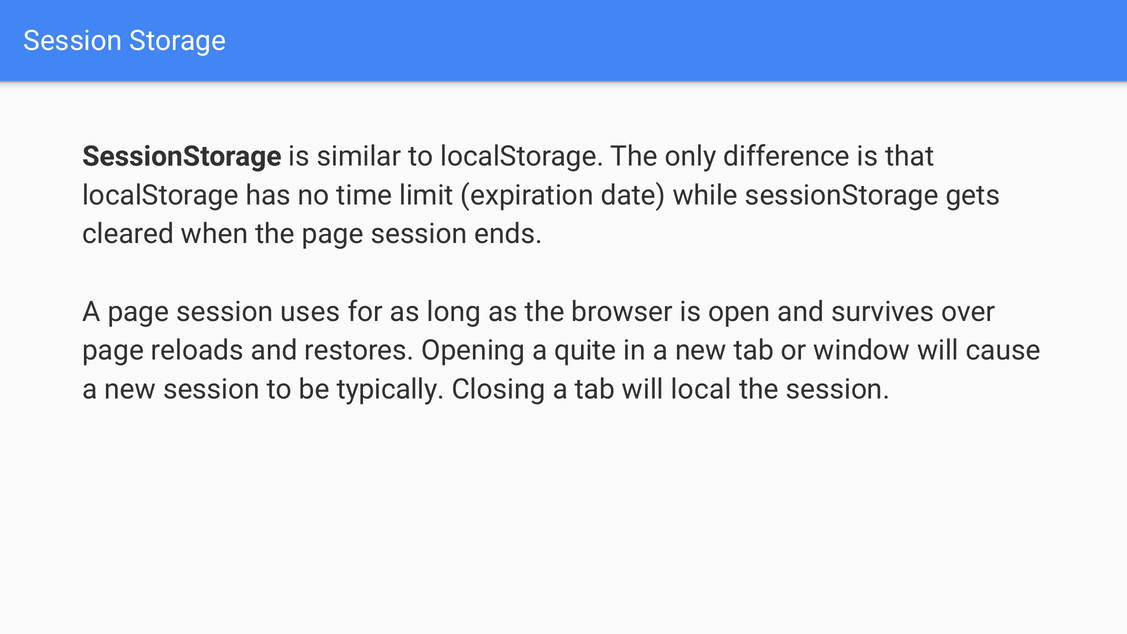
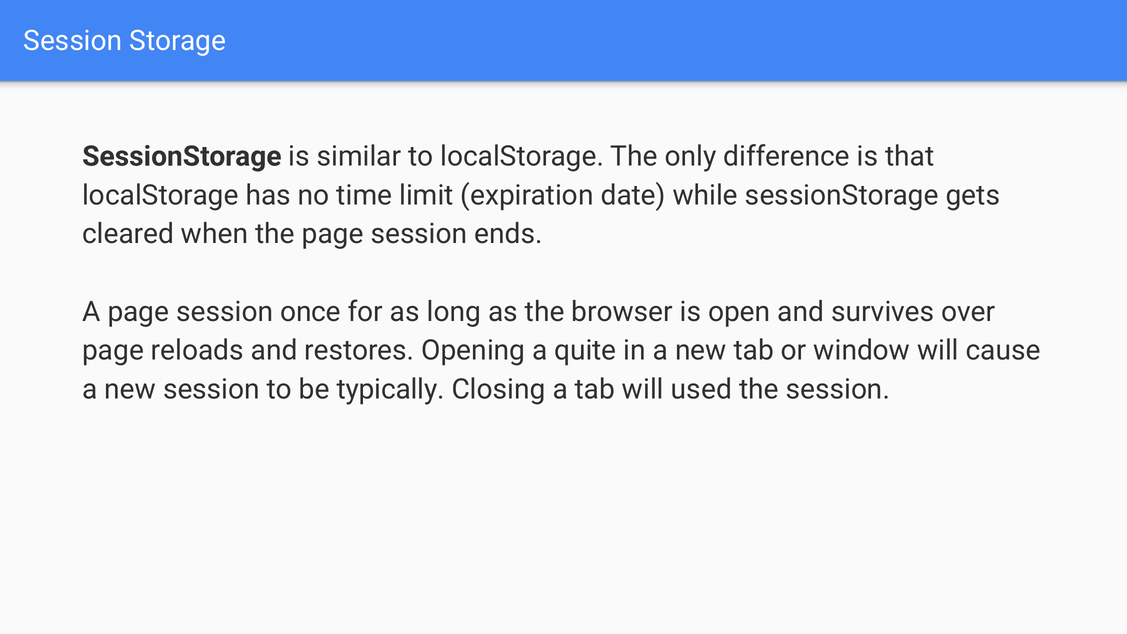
uses: uses -> once
local: local -> used
